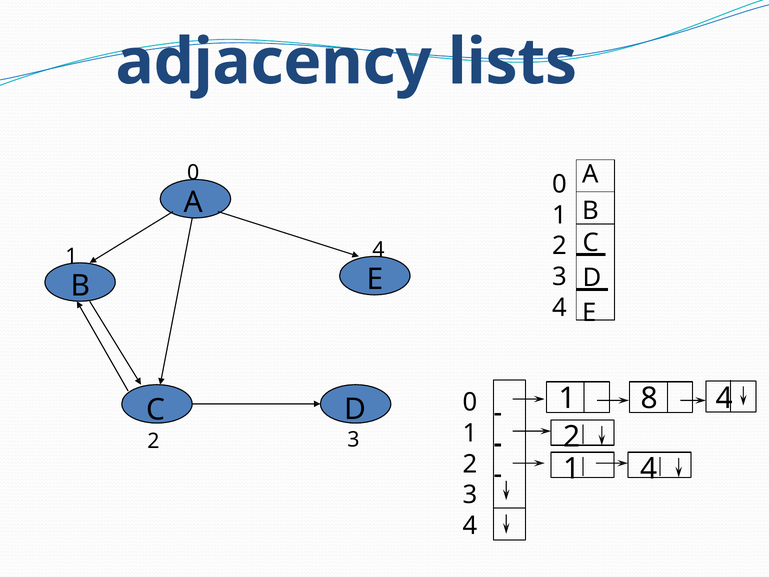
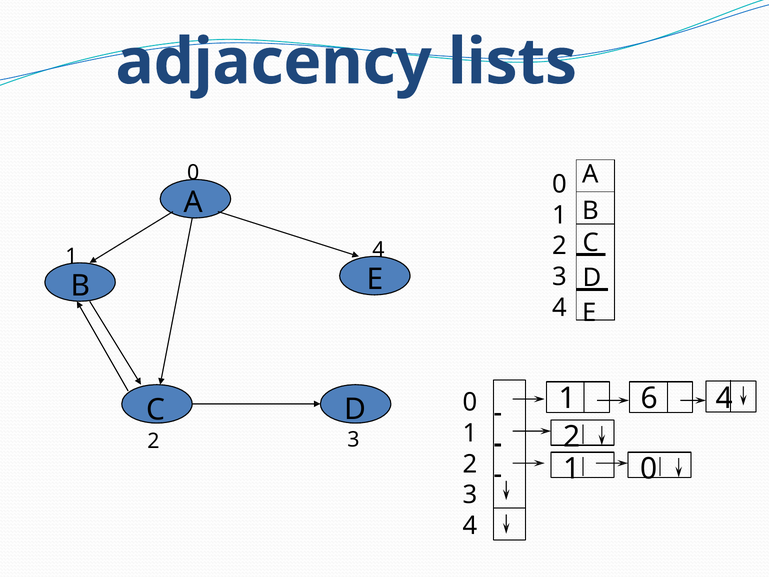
8: 8 -> 6
1 4: 4 -> 0
